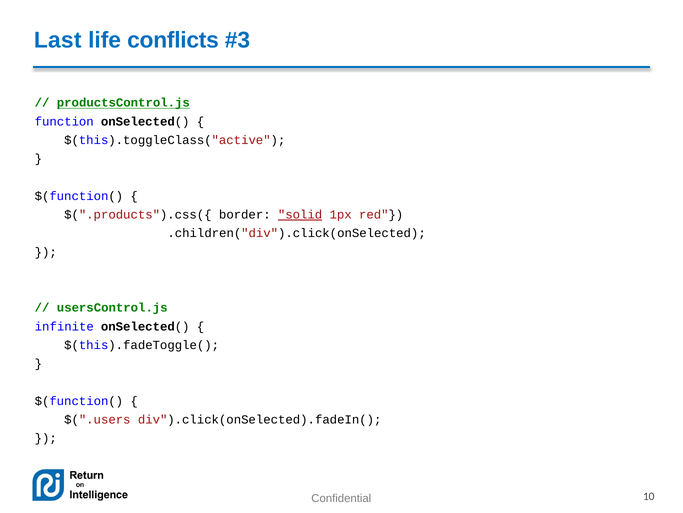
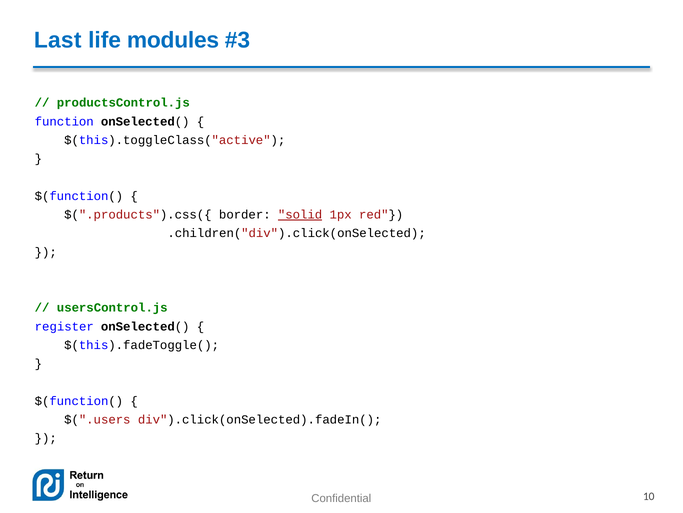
conflicts: conflicts -> modules
productsControl.js underline: present -> none
infinite: infinite -> register
